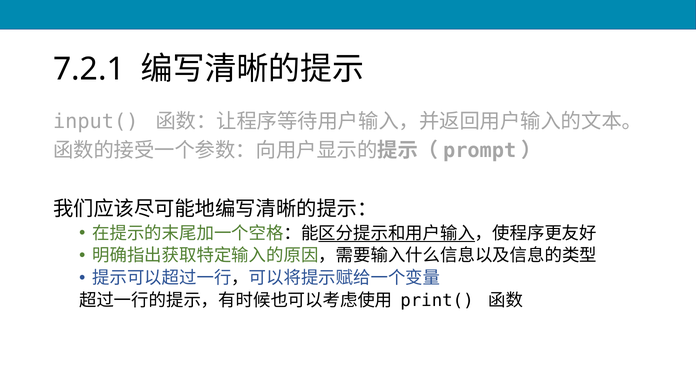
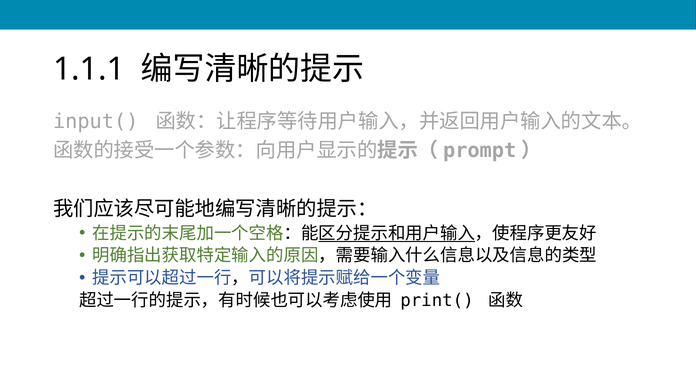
7.2.1: 7.2.1 -> 1.1.1
